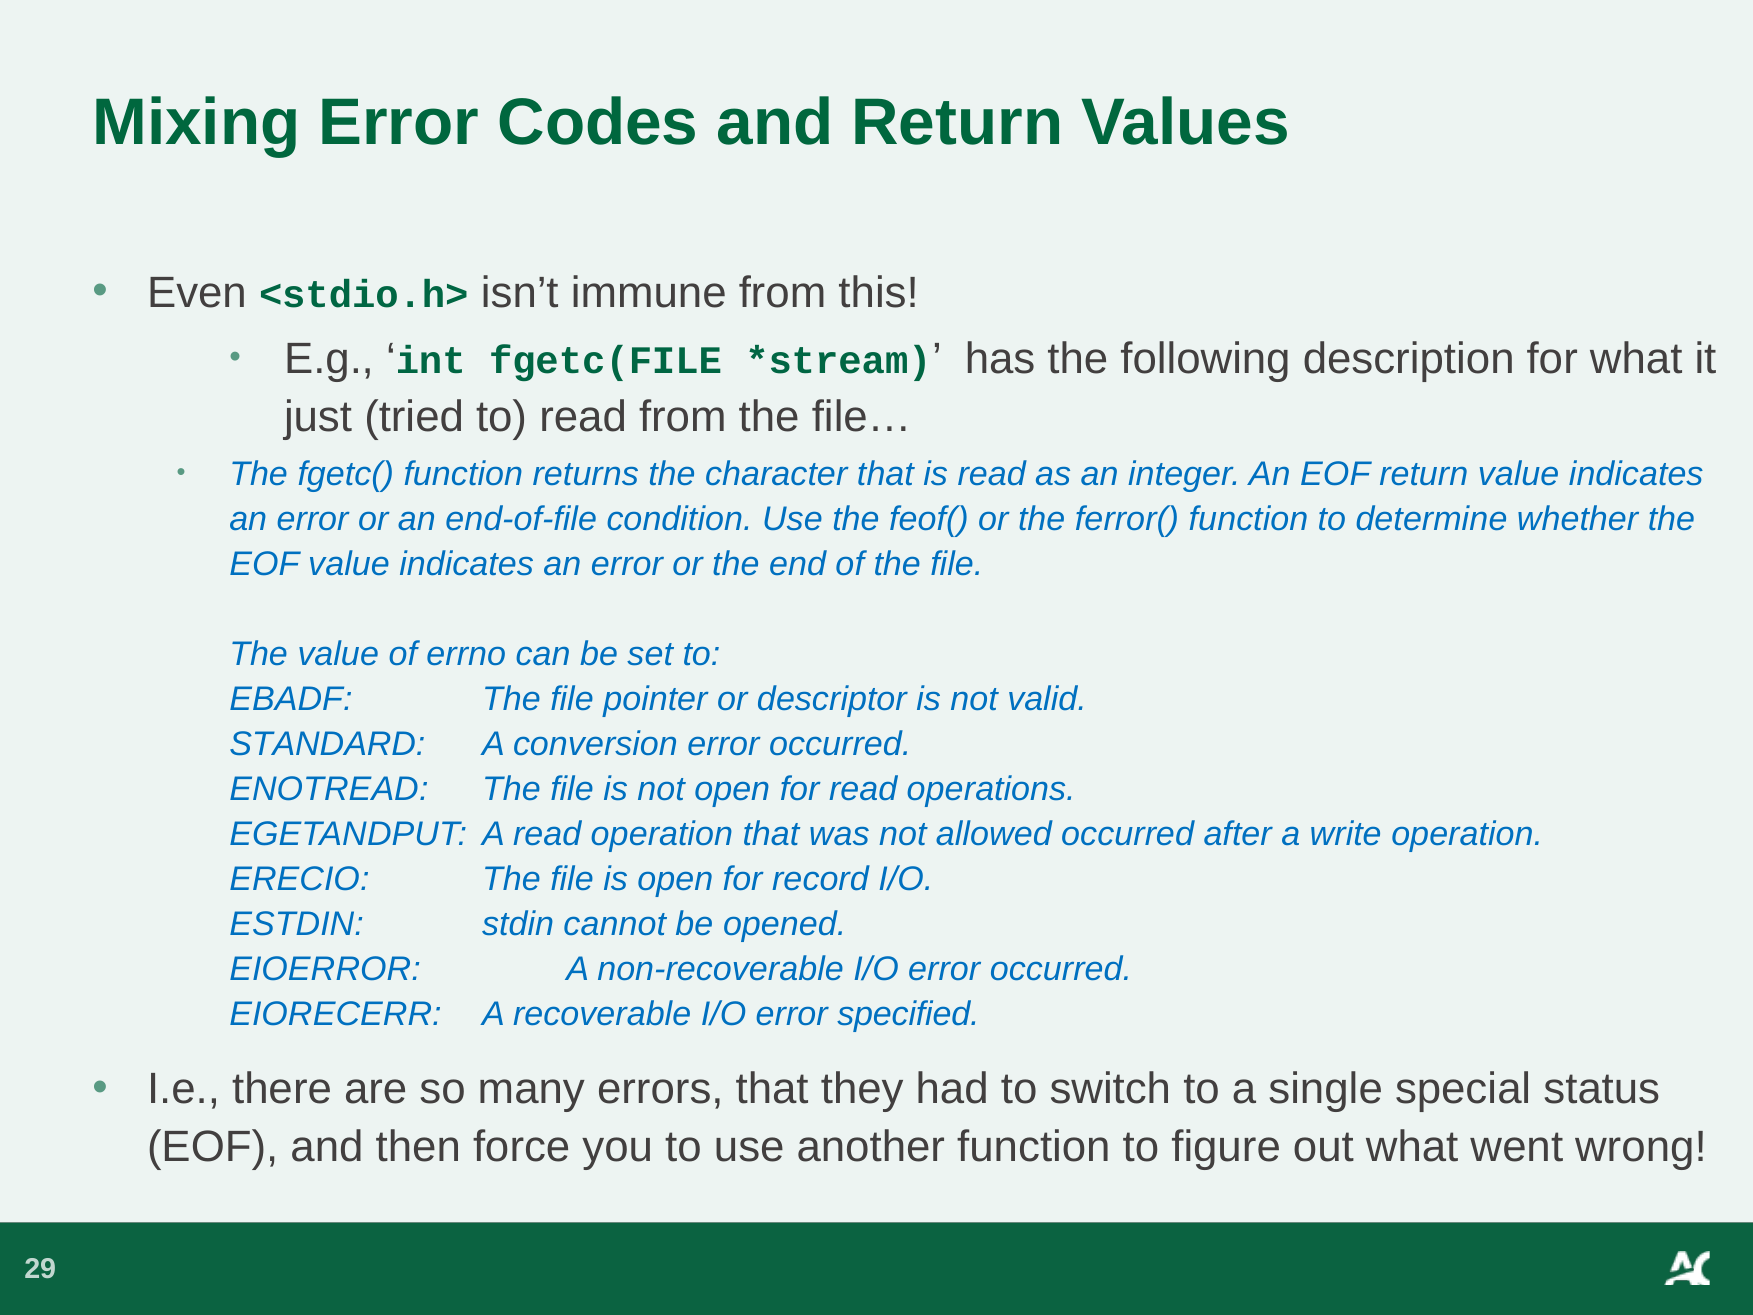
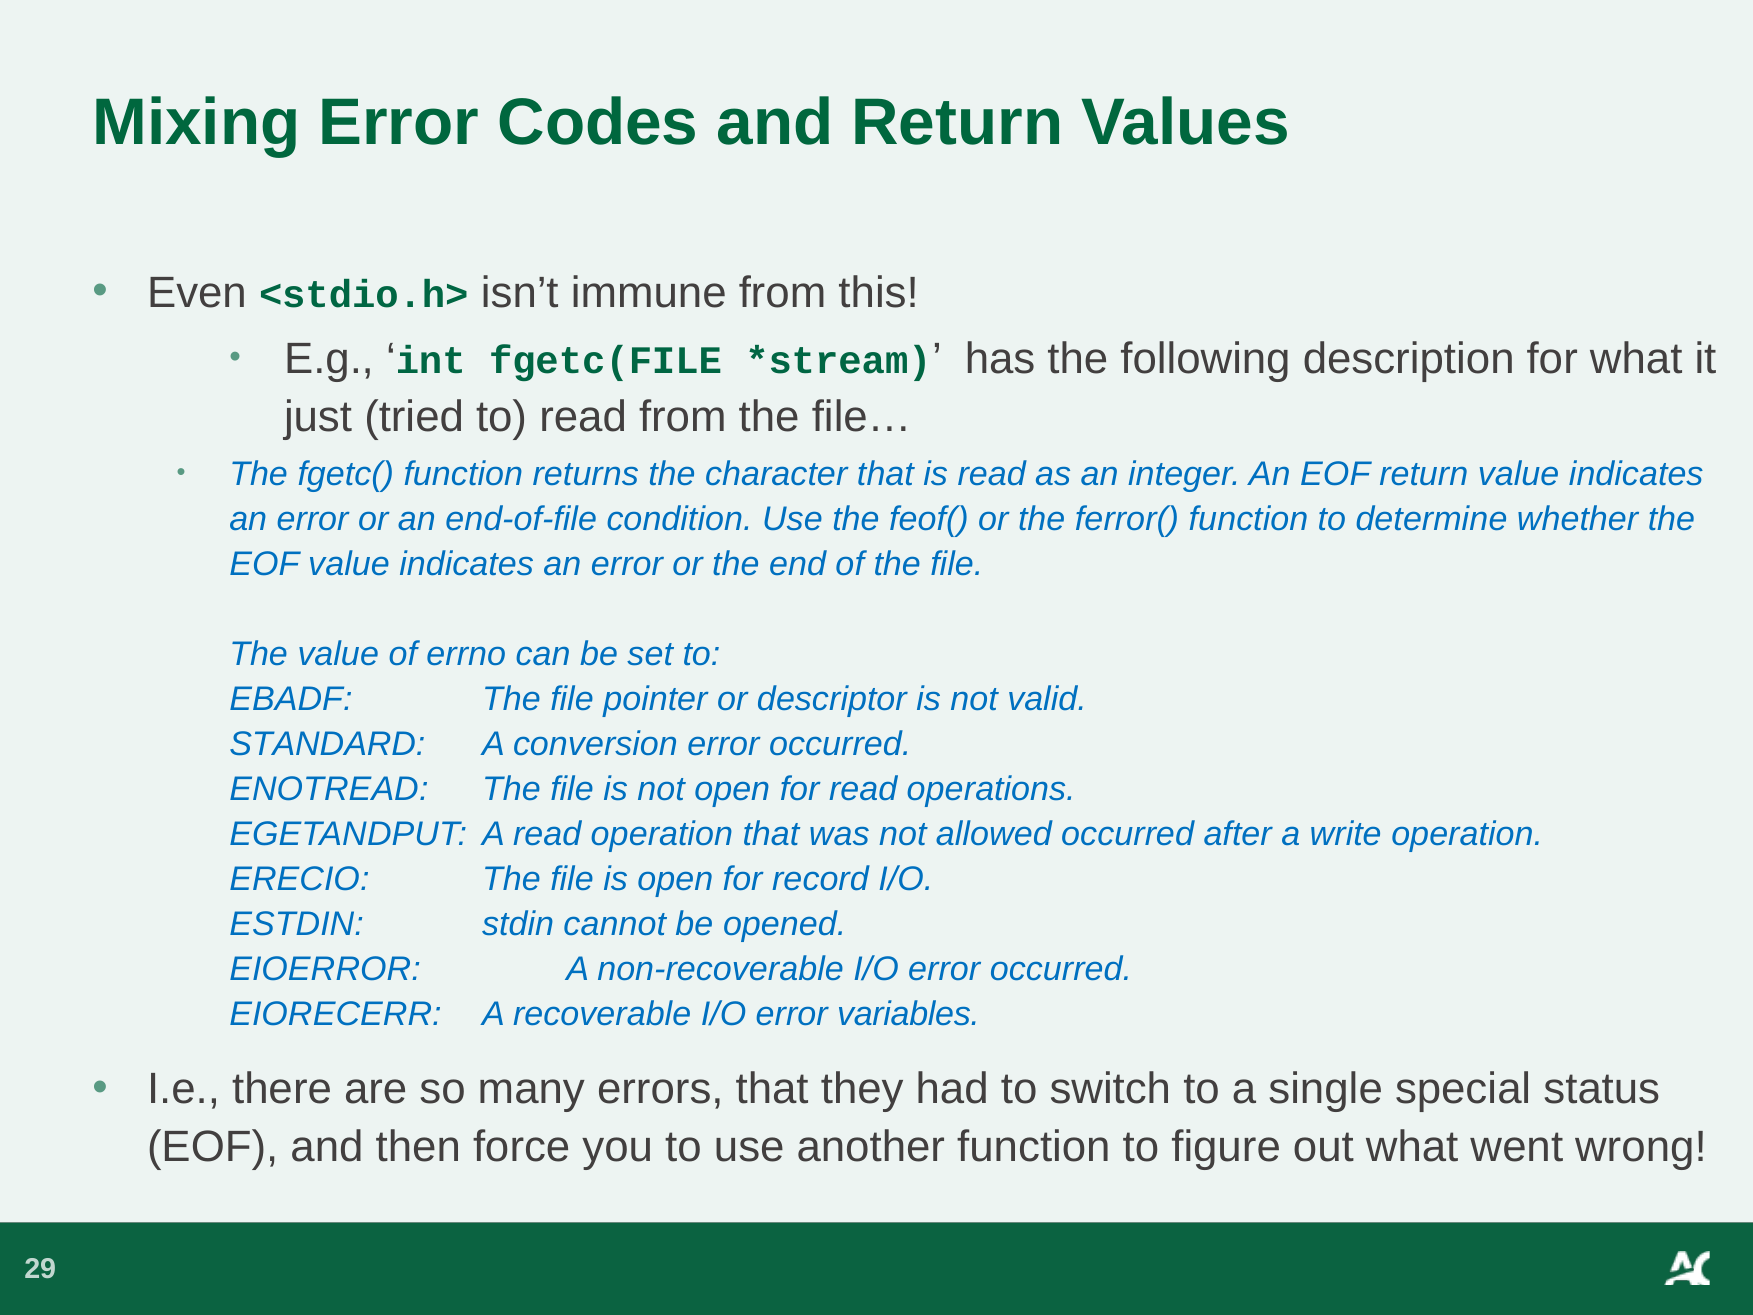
specified: specified -> variables
